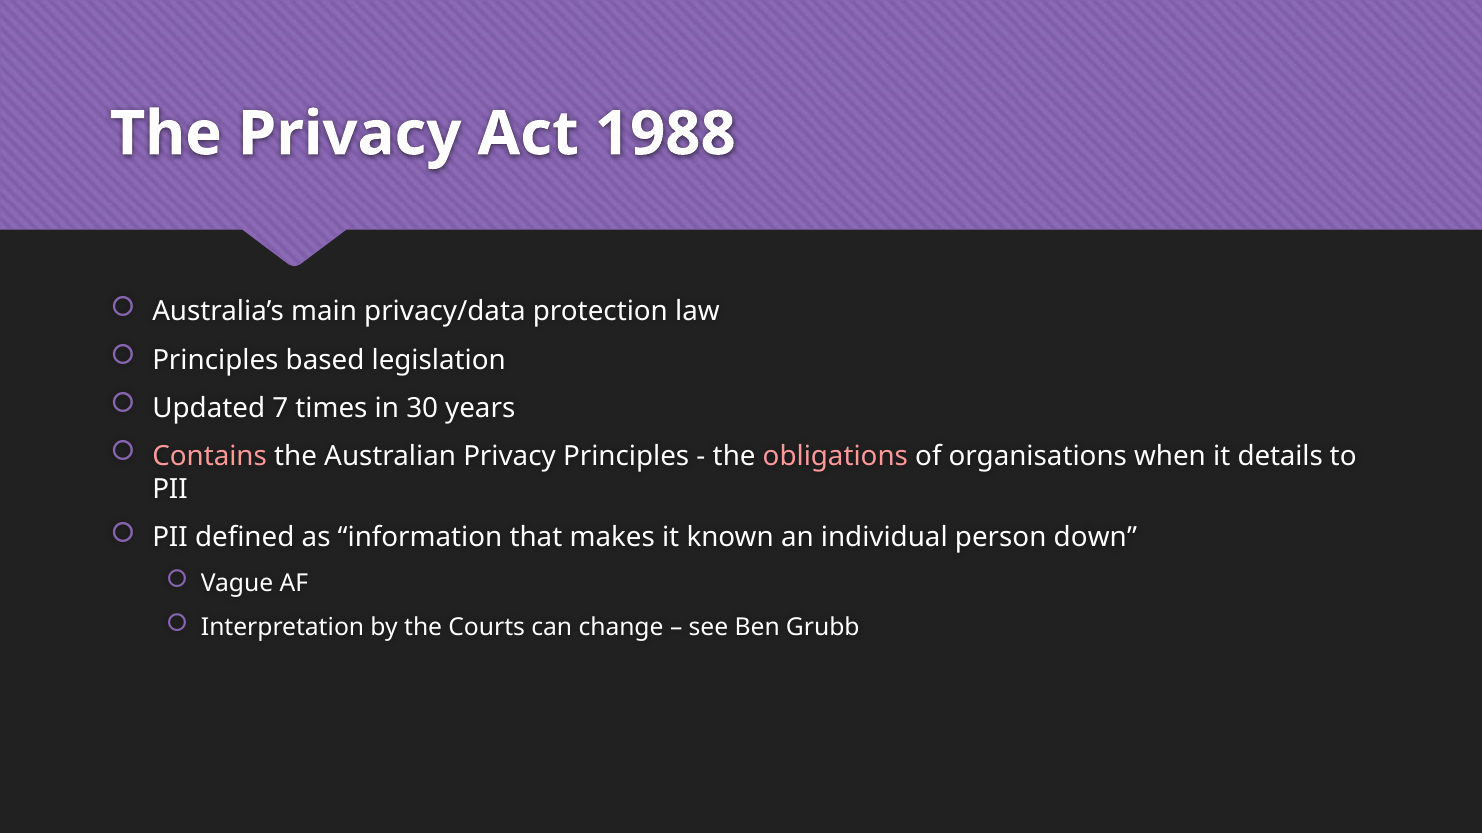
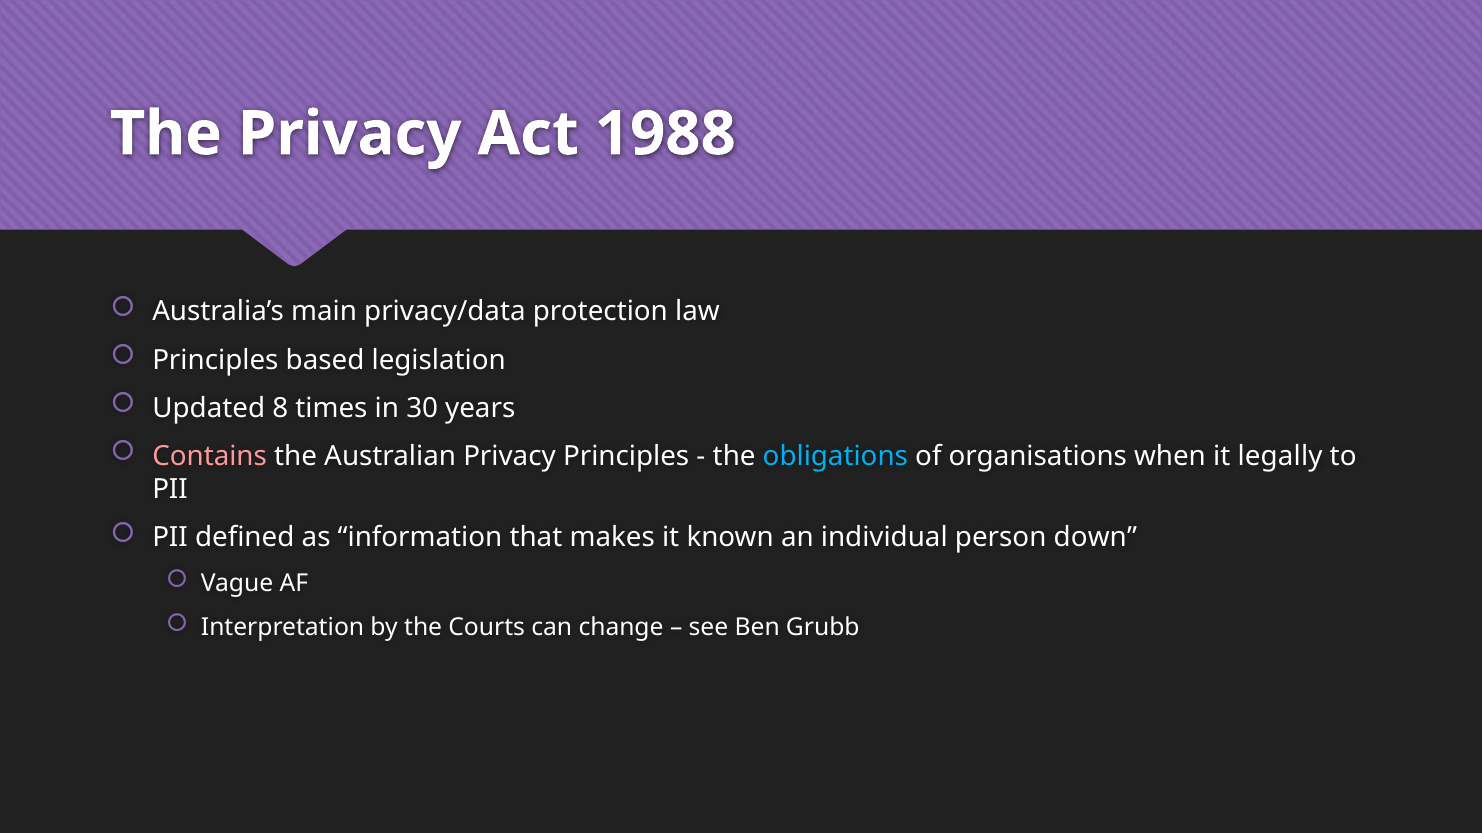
7: 7 -> 8
obligations colour: pink -> light blue
details: details -> legally
